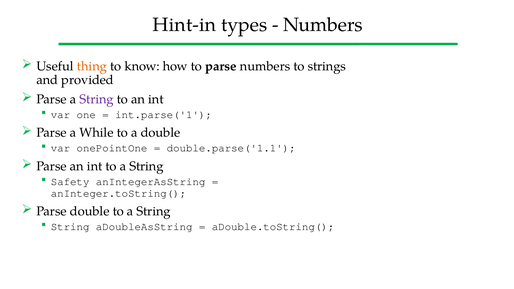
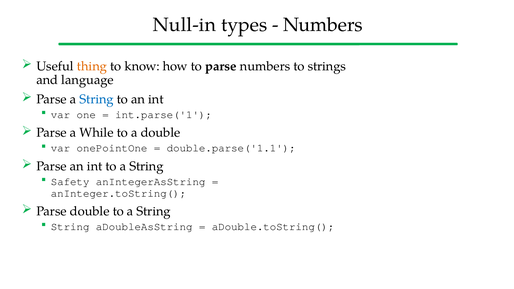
Hint-in: Hint-in -> Null-in
provided: provided -> language
String at (97, 99) colour: purple -> blue
